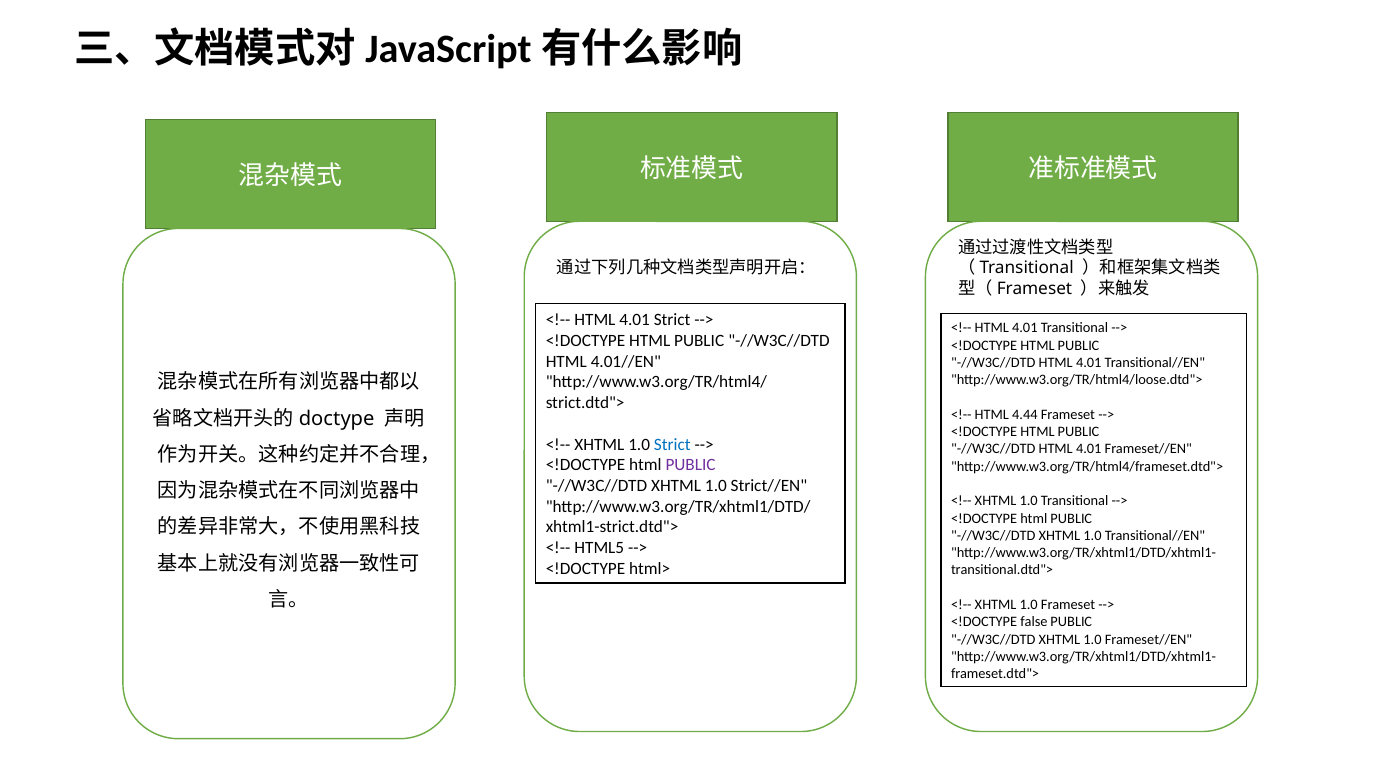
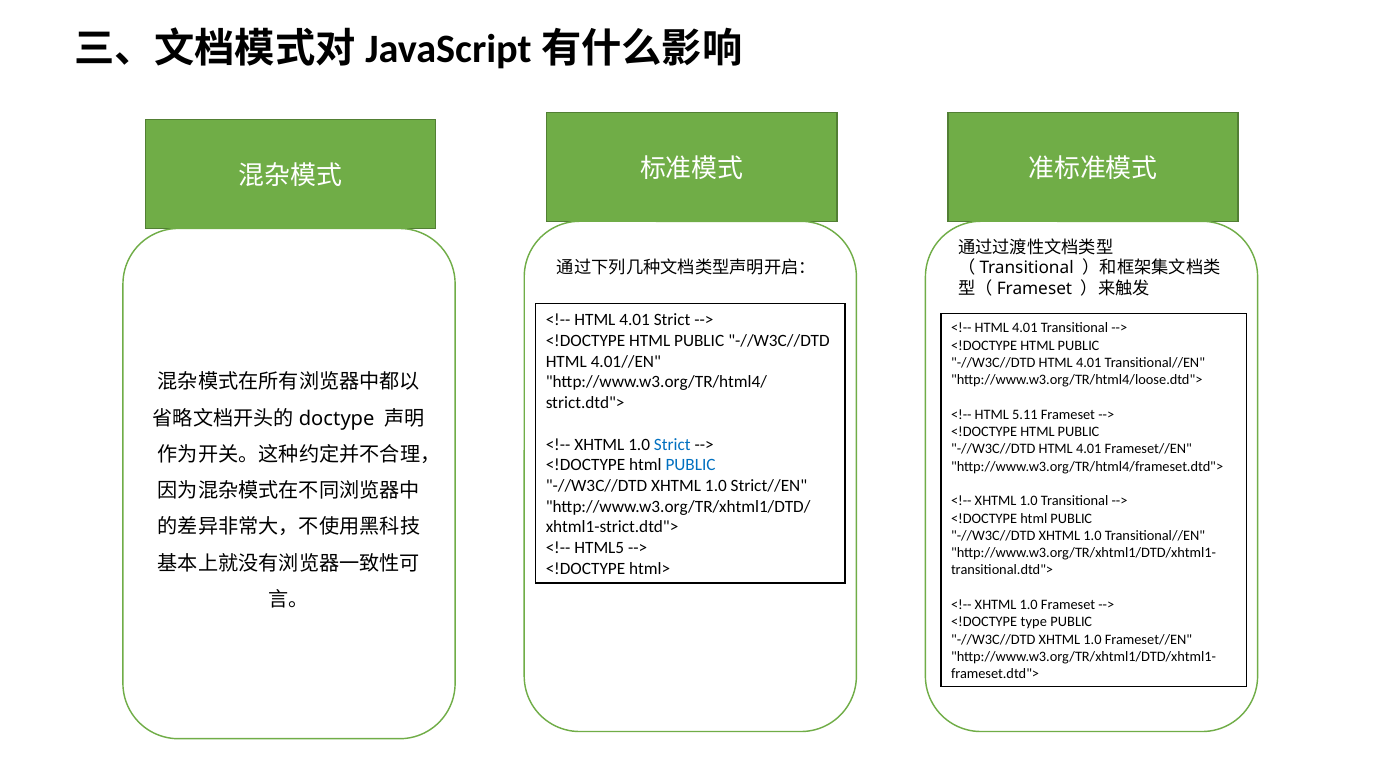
4.44: 4.44 -> 5.11
PUBLIC at (691, 465) colour: purple -> blue
false: false -> type
